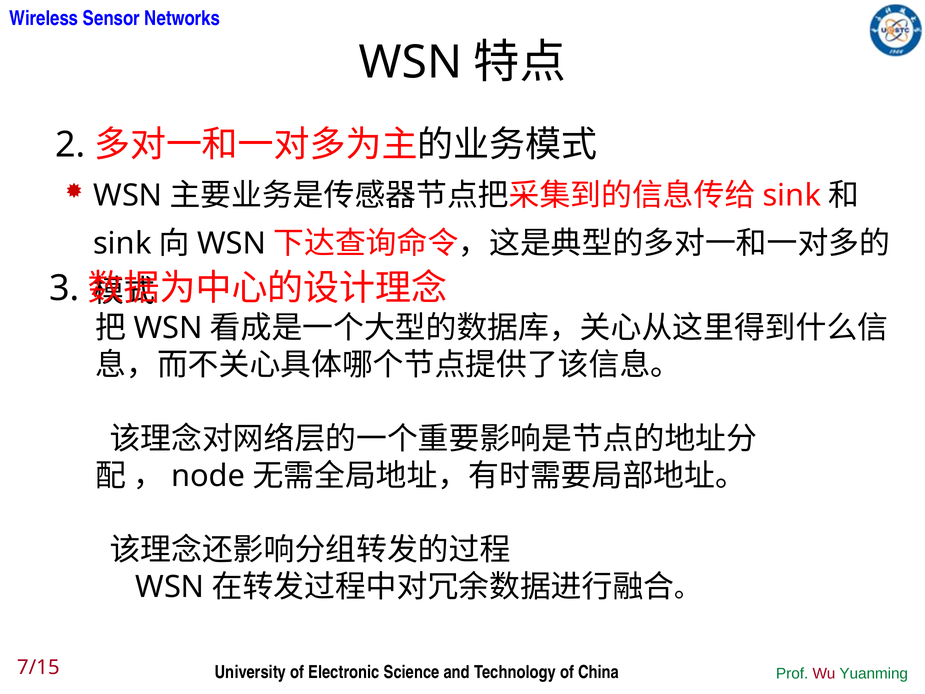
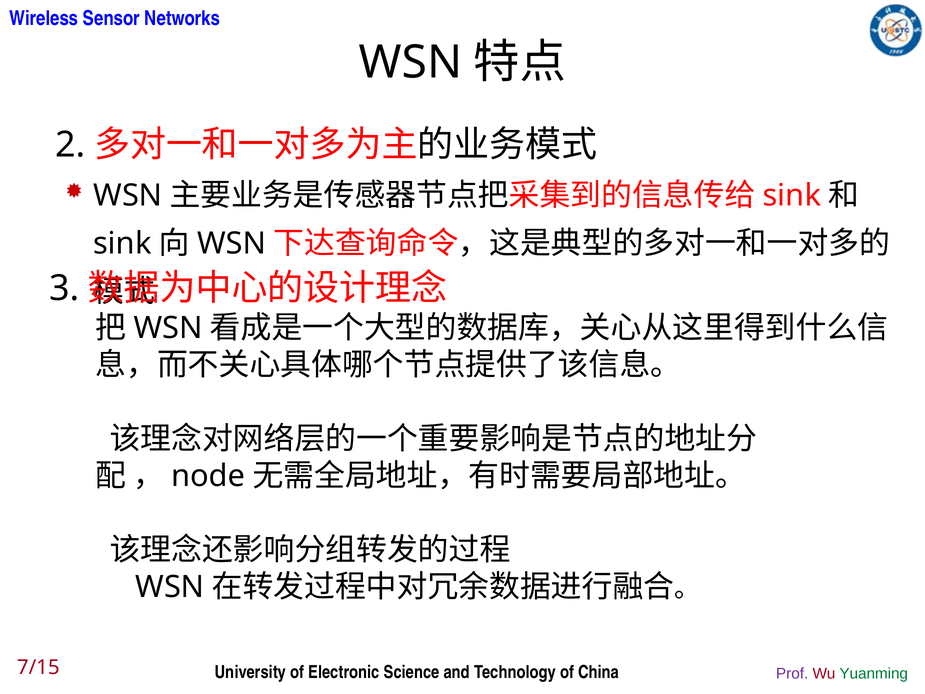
Prof colour: green -> purple
